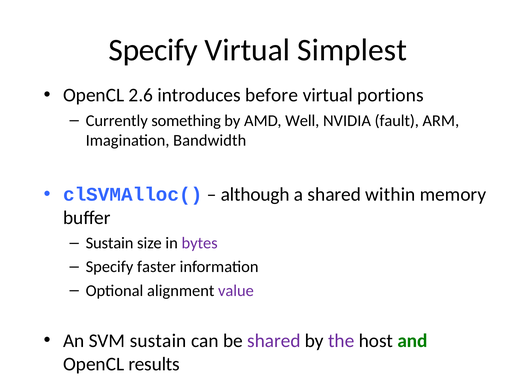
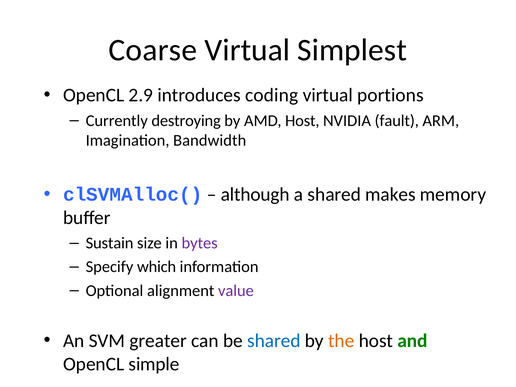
Specify at (153, 50): Specify -> Coarse
2.6: 2.6 -> 2.9
before: before -> coding
something: something -> destroying
AMD Well: Well -> Host
within: within -> makes
faster: faster -> which
SVM sustain: sustain -> greater
shared at (274, 341) colour: purple -> blue
the colour: purple -> orange
results: results -> simple
